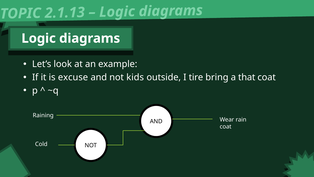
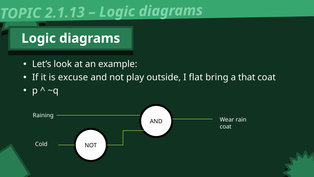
kids: kids -> play
tire: tire -> flat
